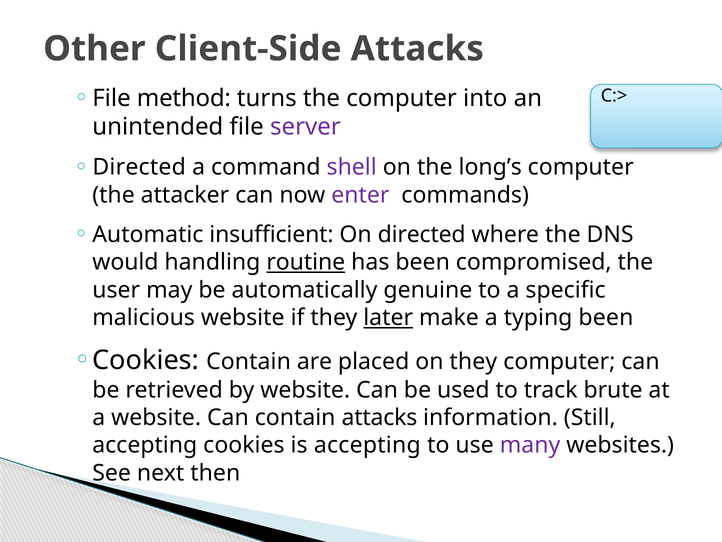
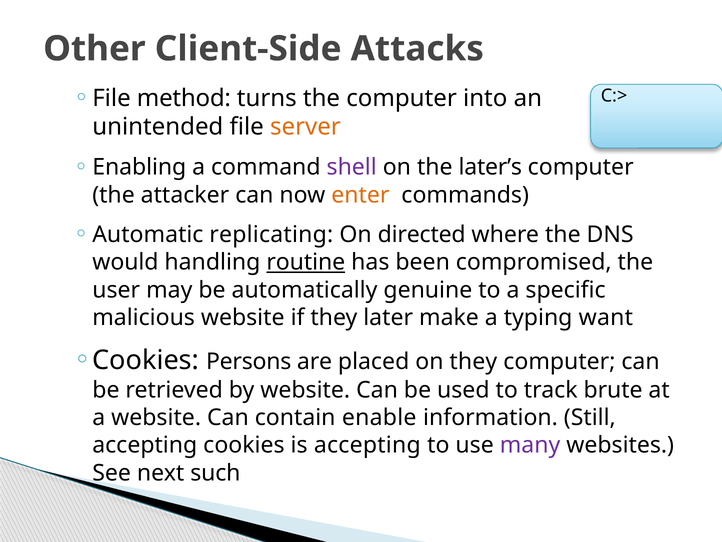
server colour: purple -> orange
Directed at (139, 167): Directed -> Enabling
long’s: long’s -> later’s
enter colour: purple -> orange
insufficient: insufficient -> replicating
later underline: present -> none
typing been: been -> want
Cookies Contain: Contain -> Persons
contain attacks: attacks -> enable
then: then -> such
